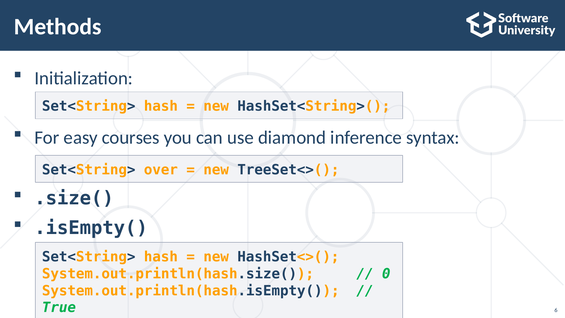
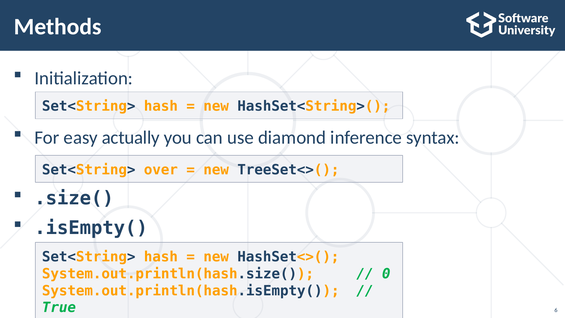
courses: courses -> actually
